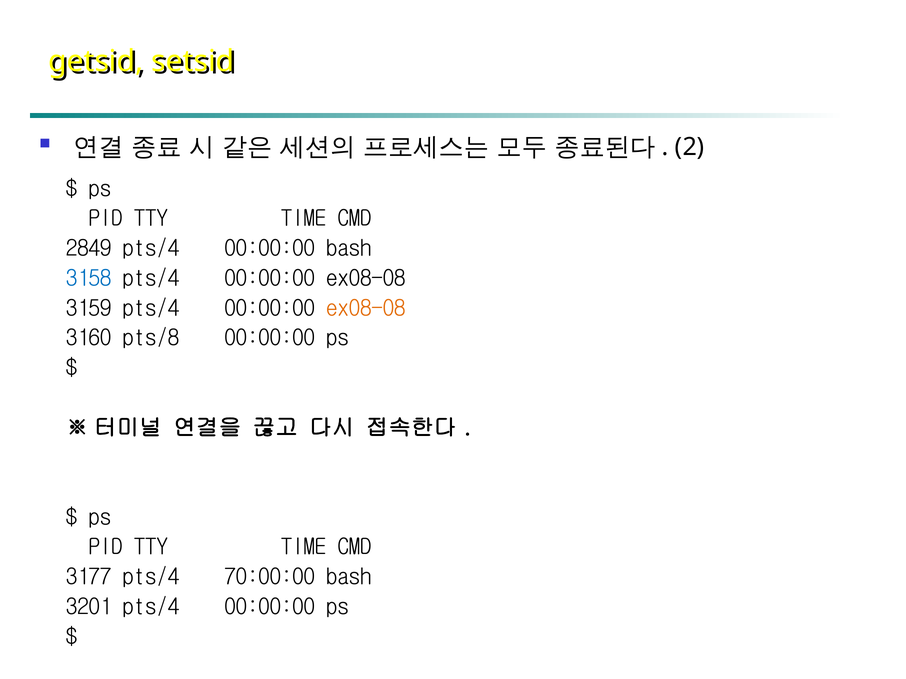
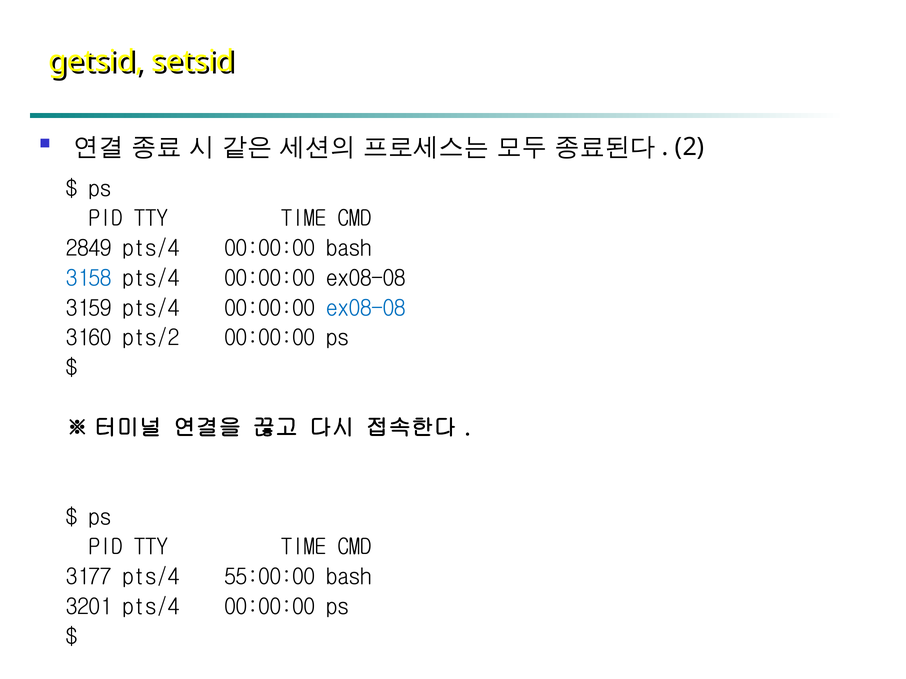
ex08-08 at (366, 308) colour: orange -> blue
pts/8: pts/8 -> pts/2
70:00:00: 70:00:00 -> 55:00:00
